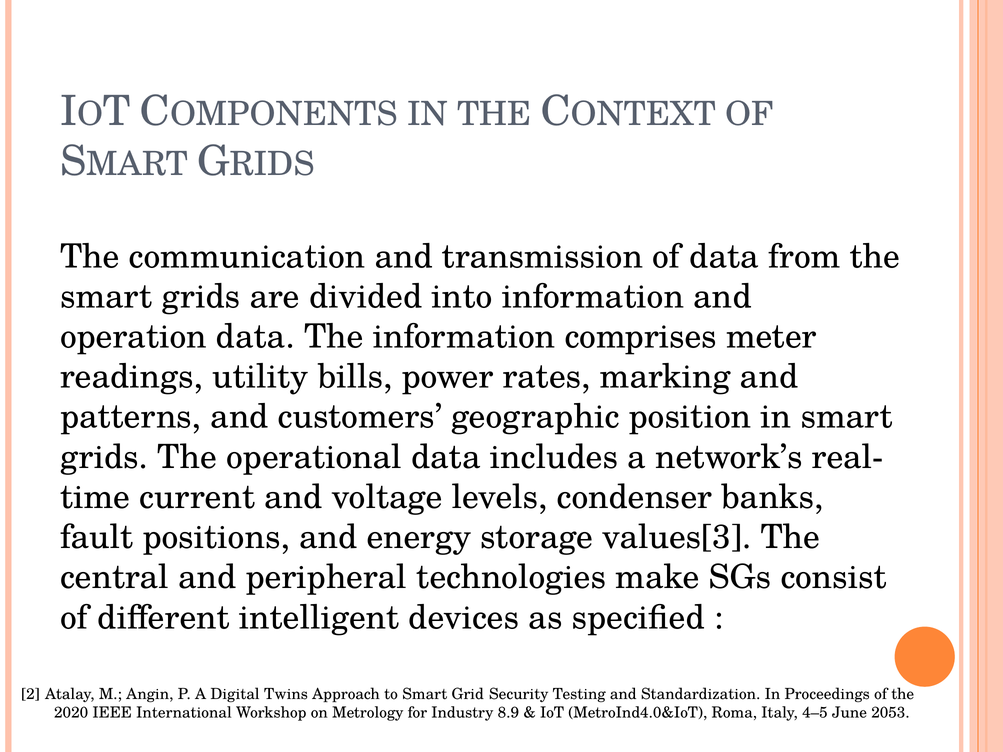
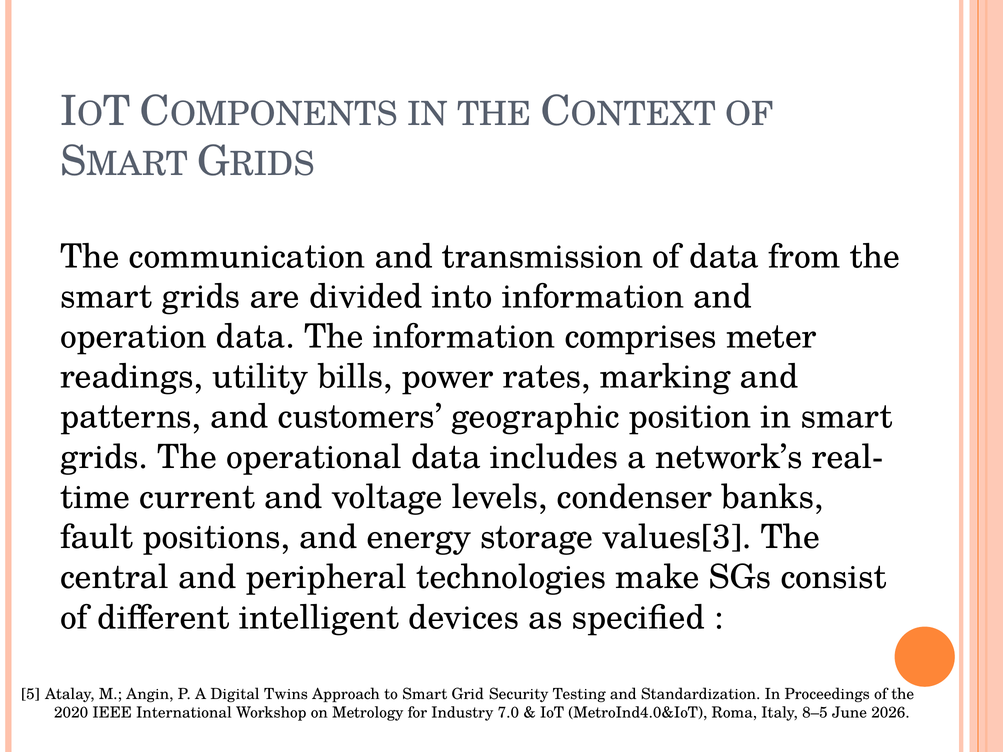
2: 2 -> 5
8.9: 8.9 -> 7.0
4–5: 4–5 -> 8–5
2053: 2053 -> 2026
